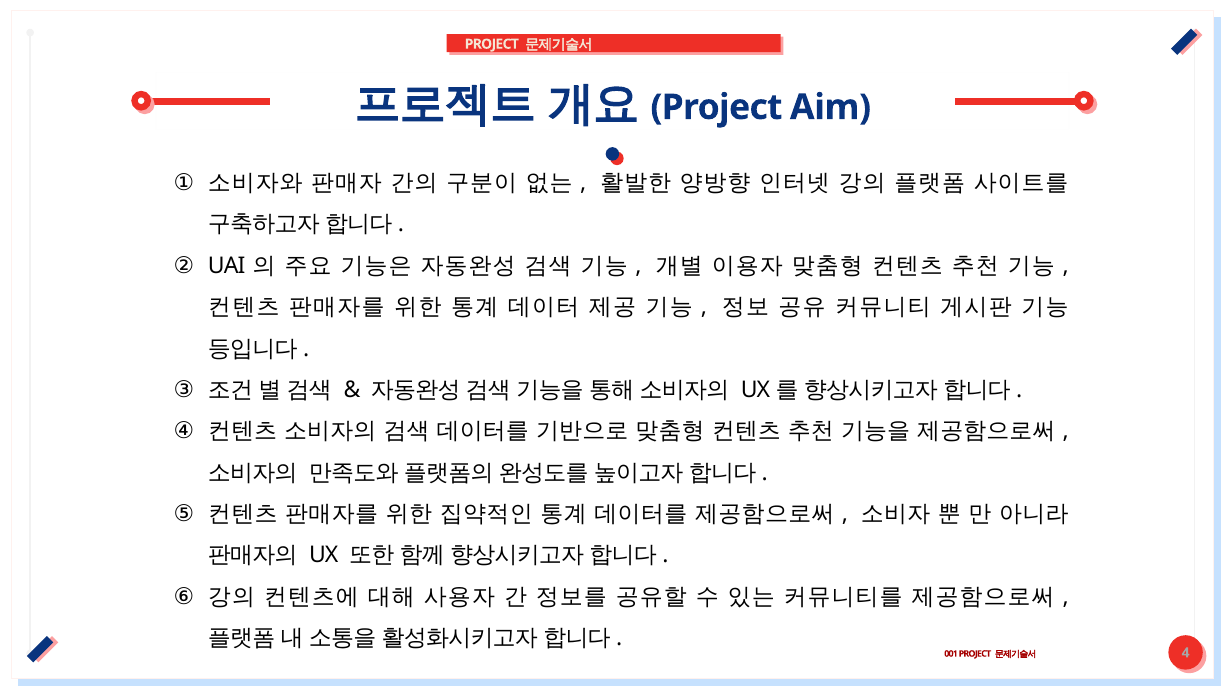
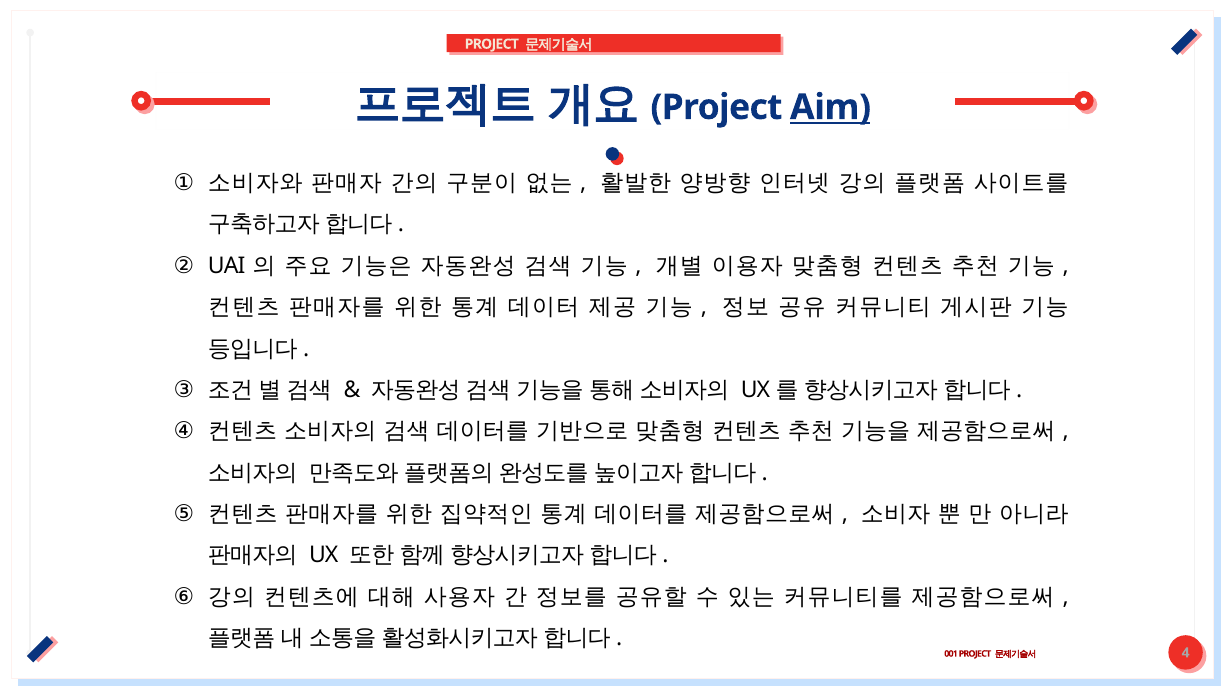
Aim underline: none -> present
